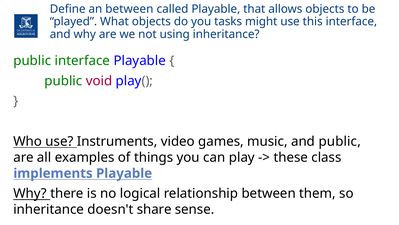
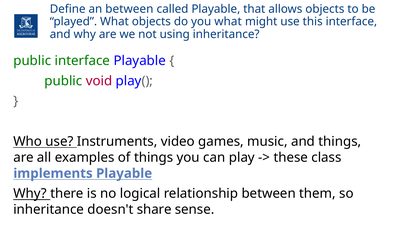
you tasks: tasks -> what
and public: public -> things
